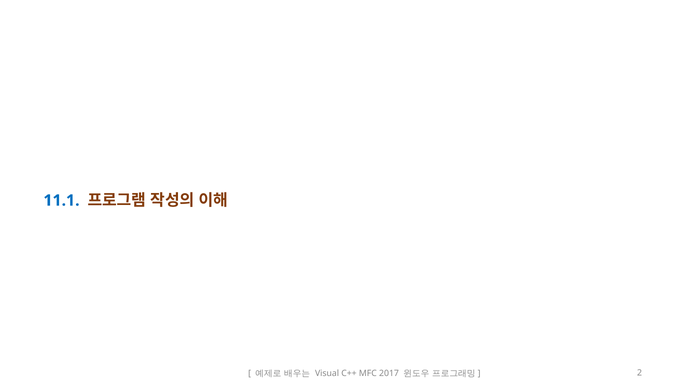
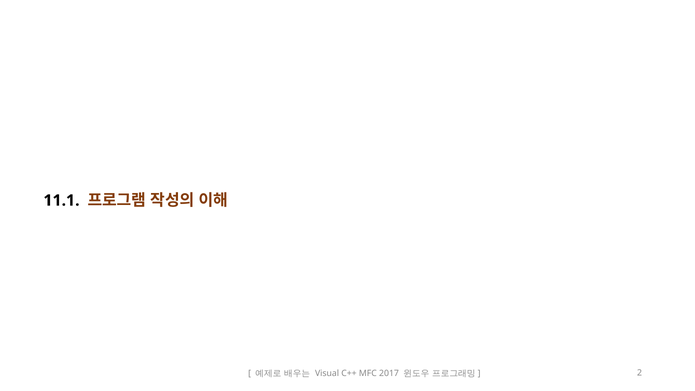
11.1 colour: blue -> black
